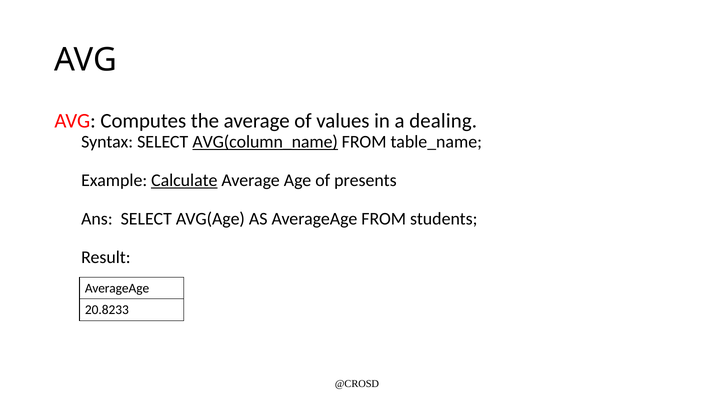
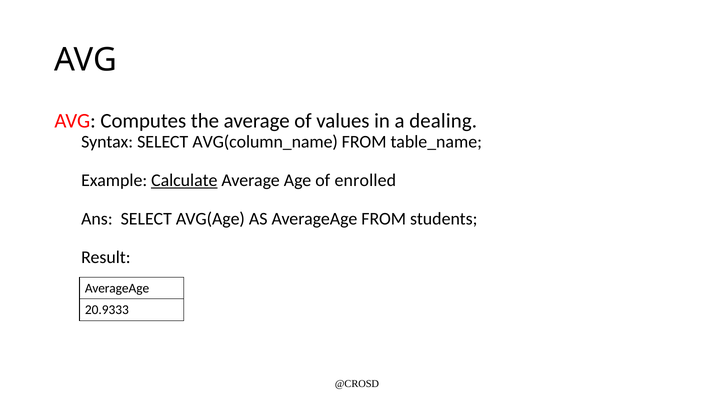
AVG(column_name underline: present -> none
presents: presents -> enrolled
20.8233: 20.8233 -> 20.9333
